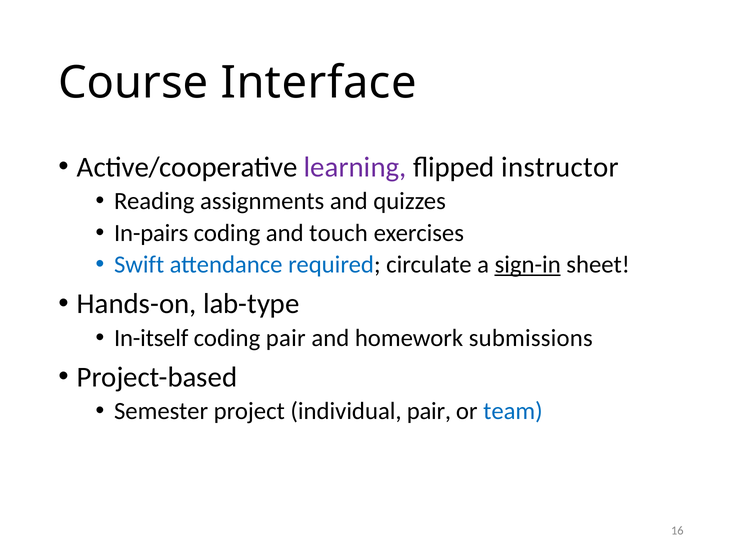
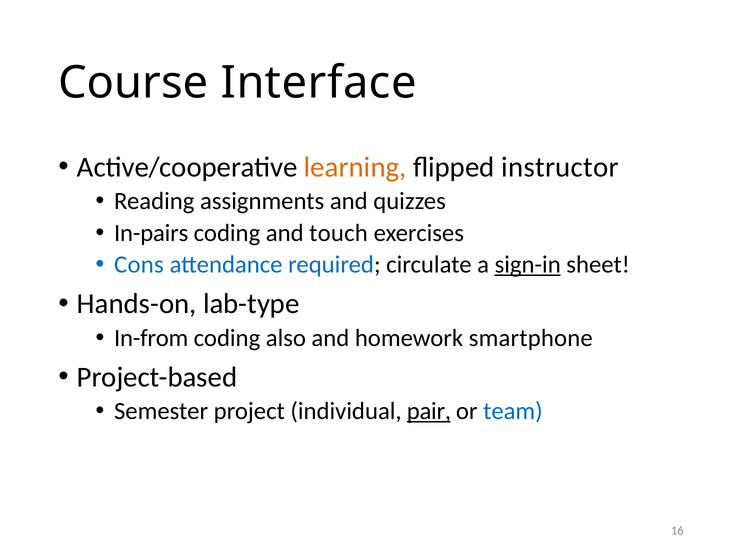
learning colour: purple -> orange
Swift: Swift -> Cons
In-itself: In-itself -> In-from
coding pair: pair -> also
submissions: submissions -> smartphone
pair at (429, 412) underline: none -> present
